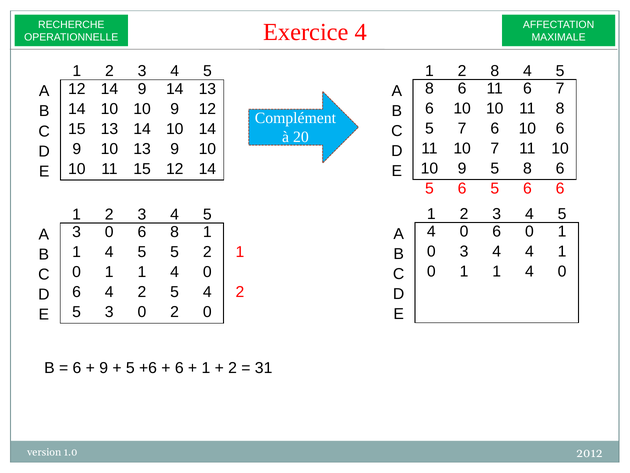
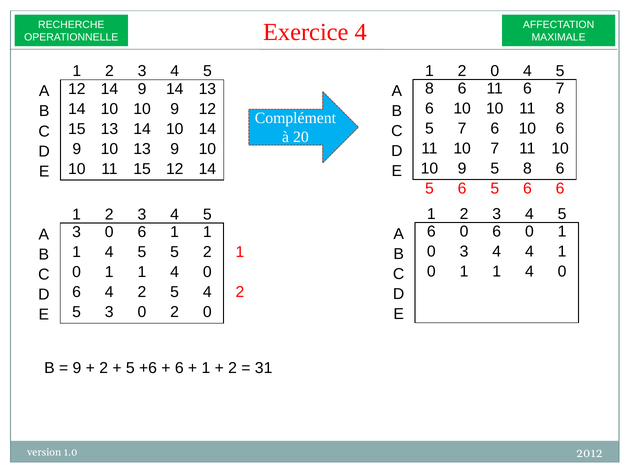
1 2 8: 8 -> 0
A 4: 4 -> 6
0 6 8: 8 -> 1
6 at (77, 368): 6 -> 9
9 at (104, 368): 9 -> 2
